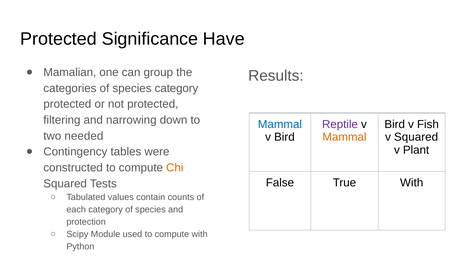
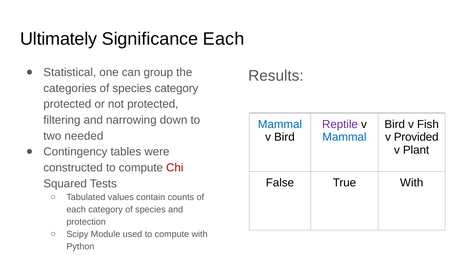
Protected at (59, 39): Protected -> Ultimately
Significance Have: Have -> Each
Mamalian: Mamalian -> Statistical
Mammal at (344, 137) colour: orange -> blue
v Squared: Squared -> Provided
Chi colour: orange -> red
